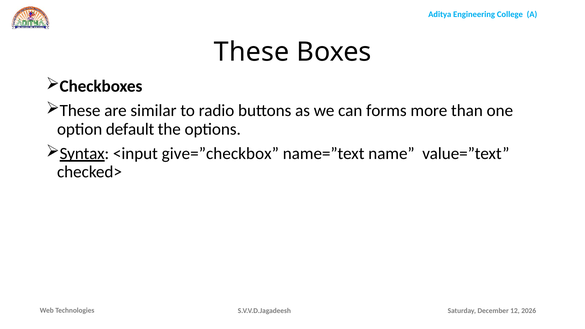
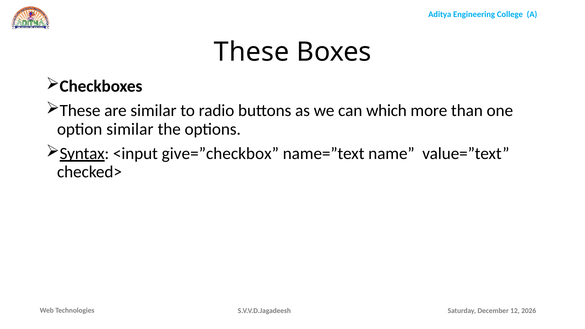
forms: forms -> which
option default: default -> similar
